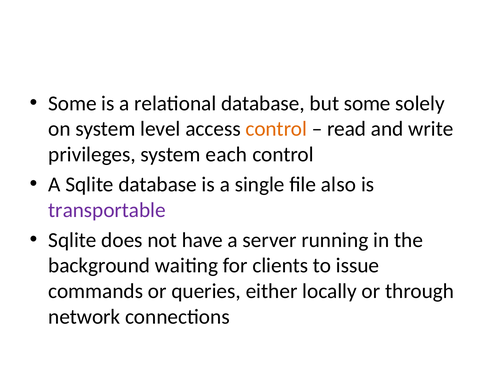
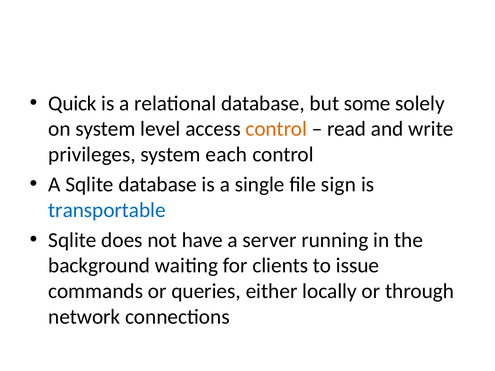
Some at (72, 103): Some -> Quick
also: also -> sign
transportable colour: purple -> blue
